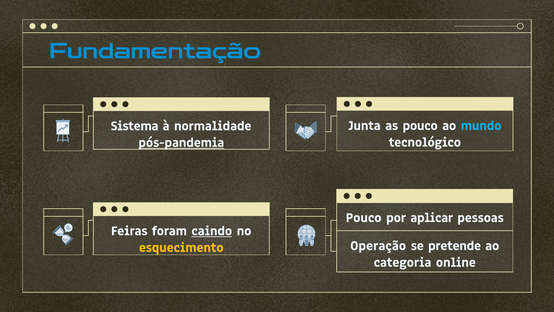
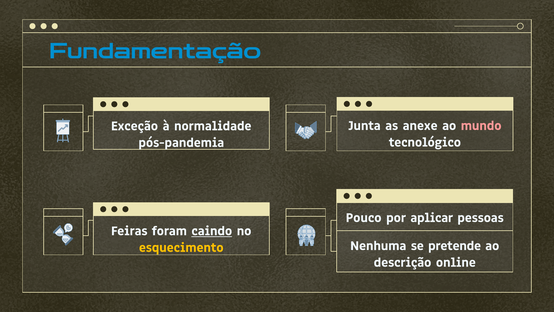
as pouco: pouco -> anexe
mundo colour: light blue -> pink
Sistema: Sistema -> Exceção
pós-pandemia underline: present -> none
Operação: Operação -> Nenhuma
categoria: categoria -> descrição
